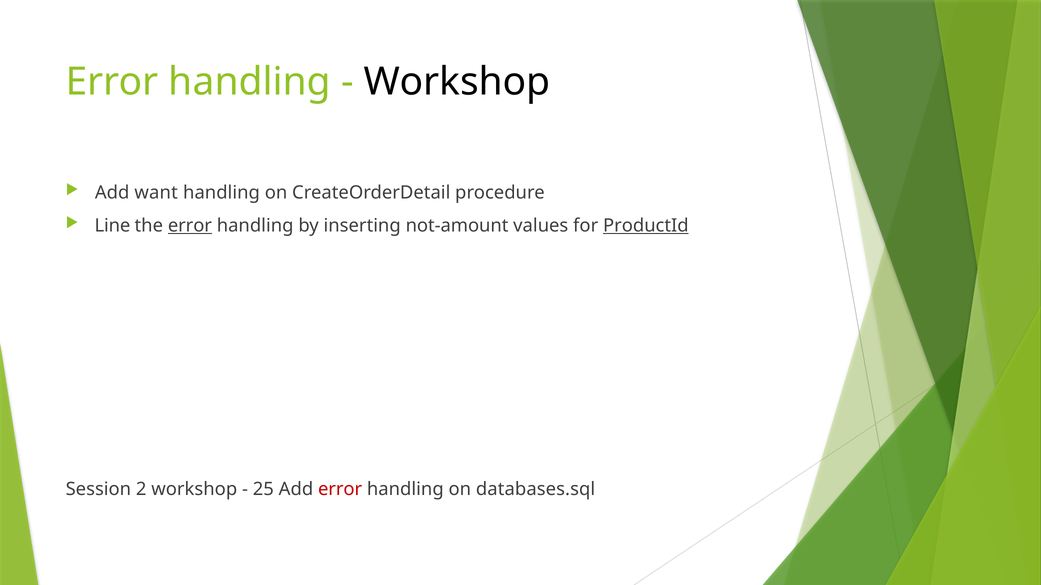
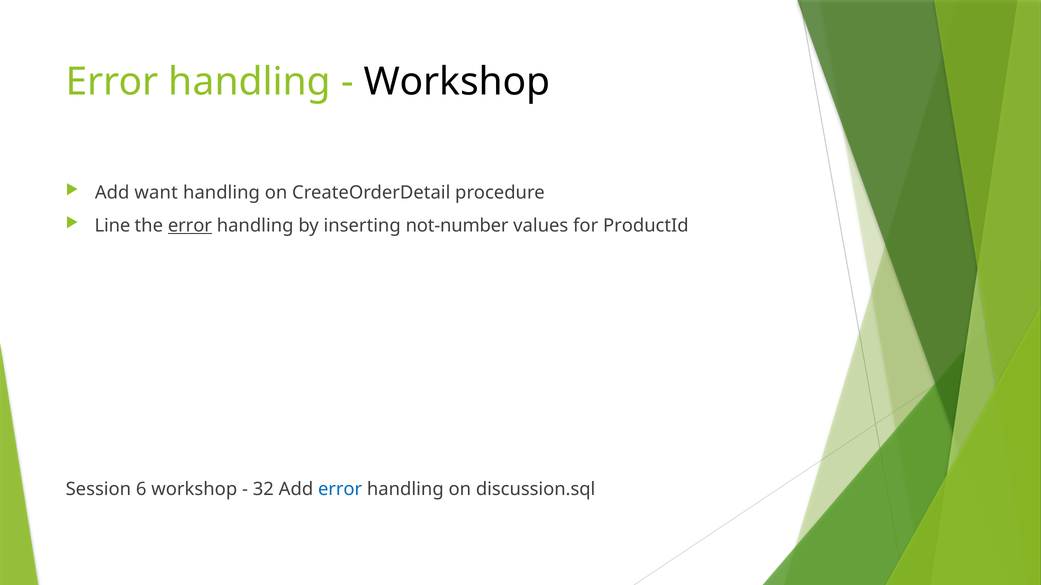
not-amount: not-amount -> not-number
ProductId underline: present -> none
2: 2 -> 6
25: 25 -> 32
error at (340, 490) colour: red -> blue
databases.sql: databases.sql -> discussion.sql
